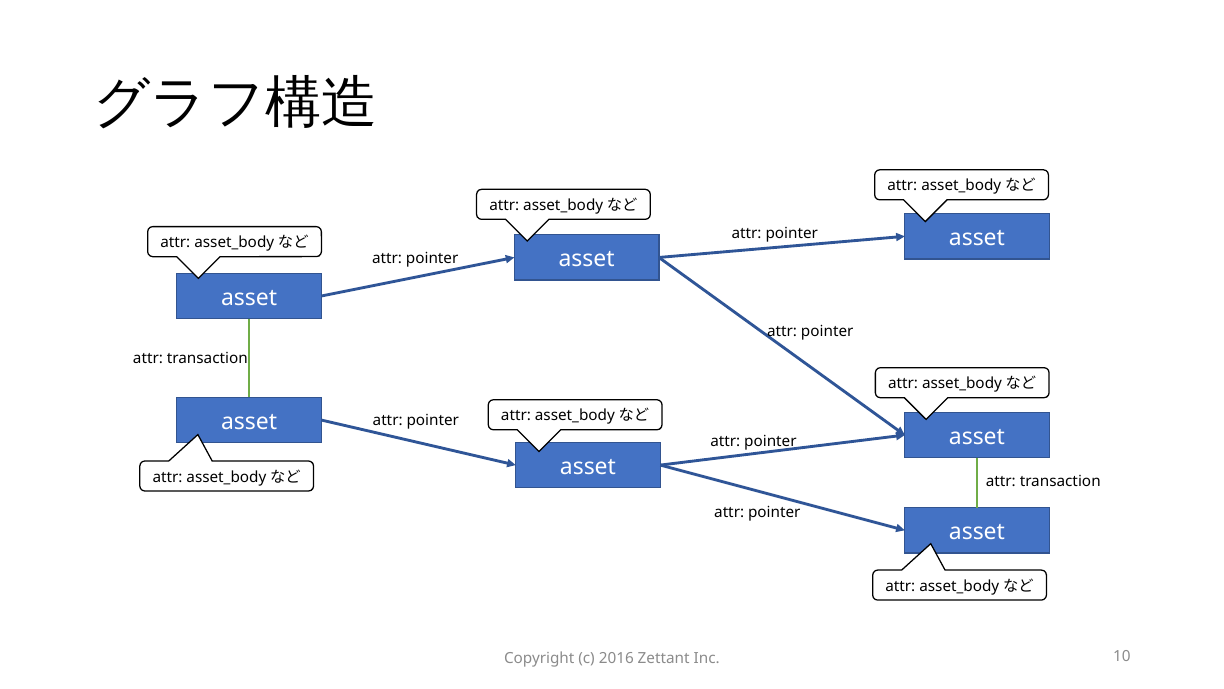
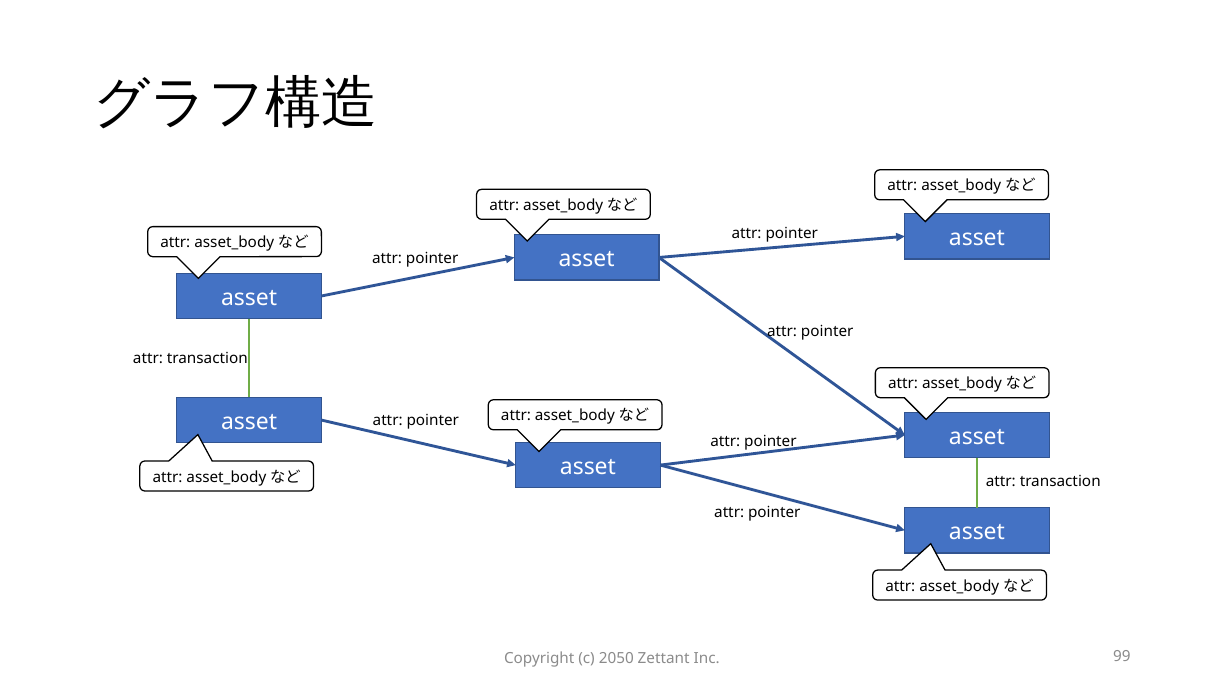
2016: 2016 -> 2050
10: 10 -> 99
